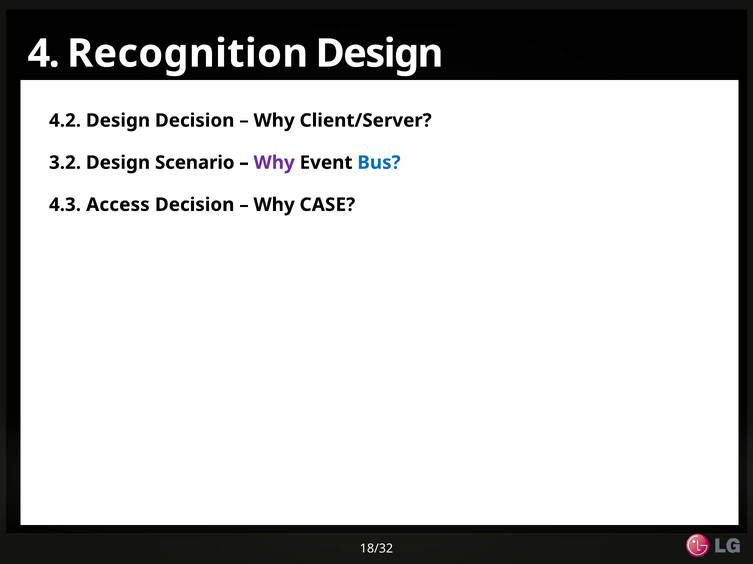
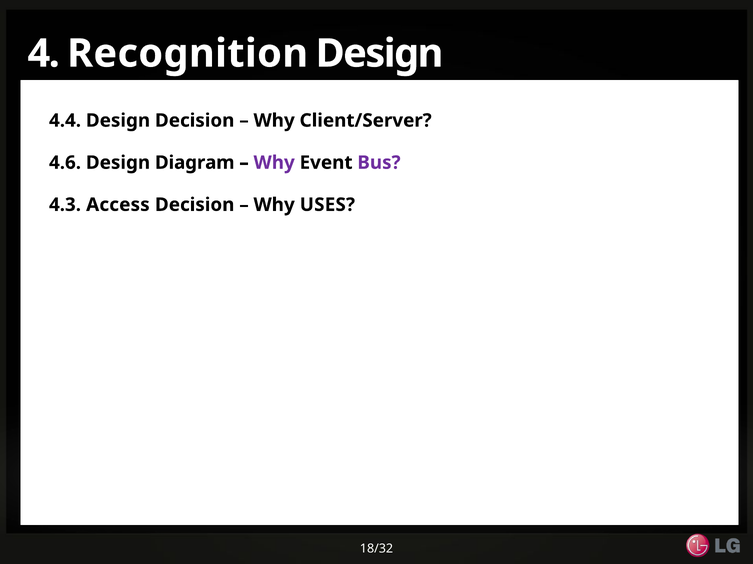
4.2: 4.2 -> 4.4
3.2: 3.2 -> 4.6
Scenario: Scenario -> Diagram
Bus colour: blue -> purple
CASE: CASE -> USES
